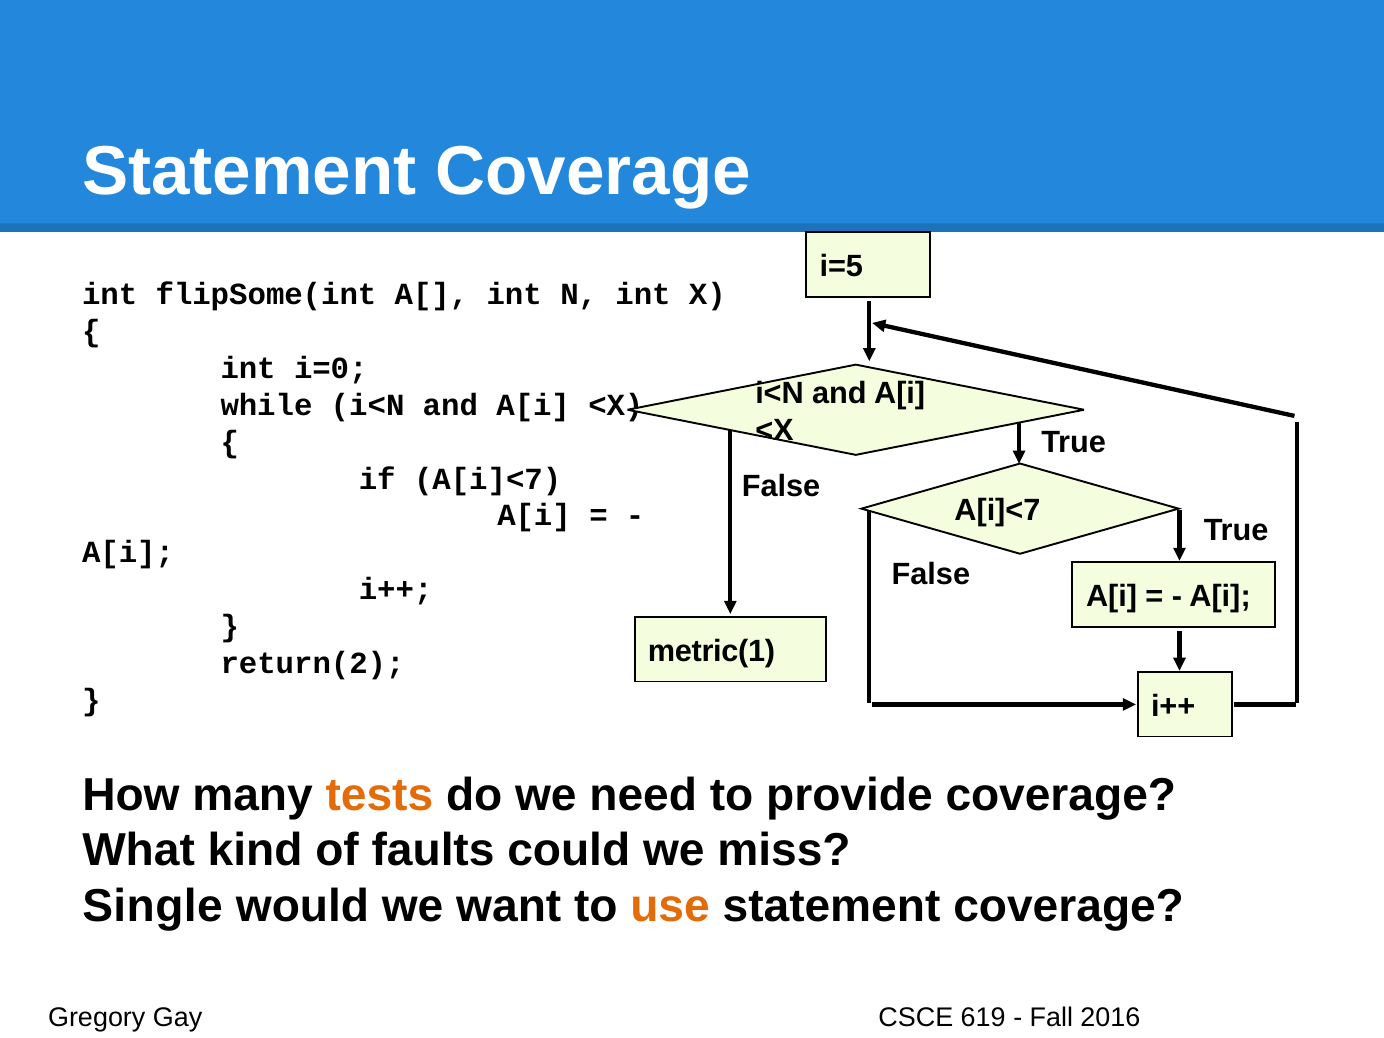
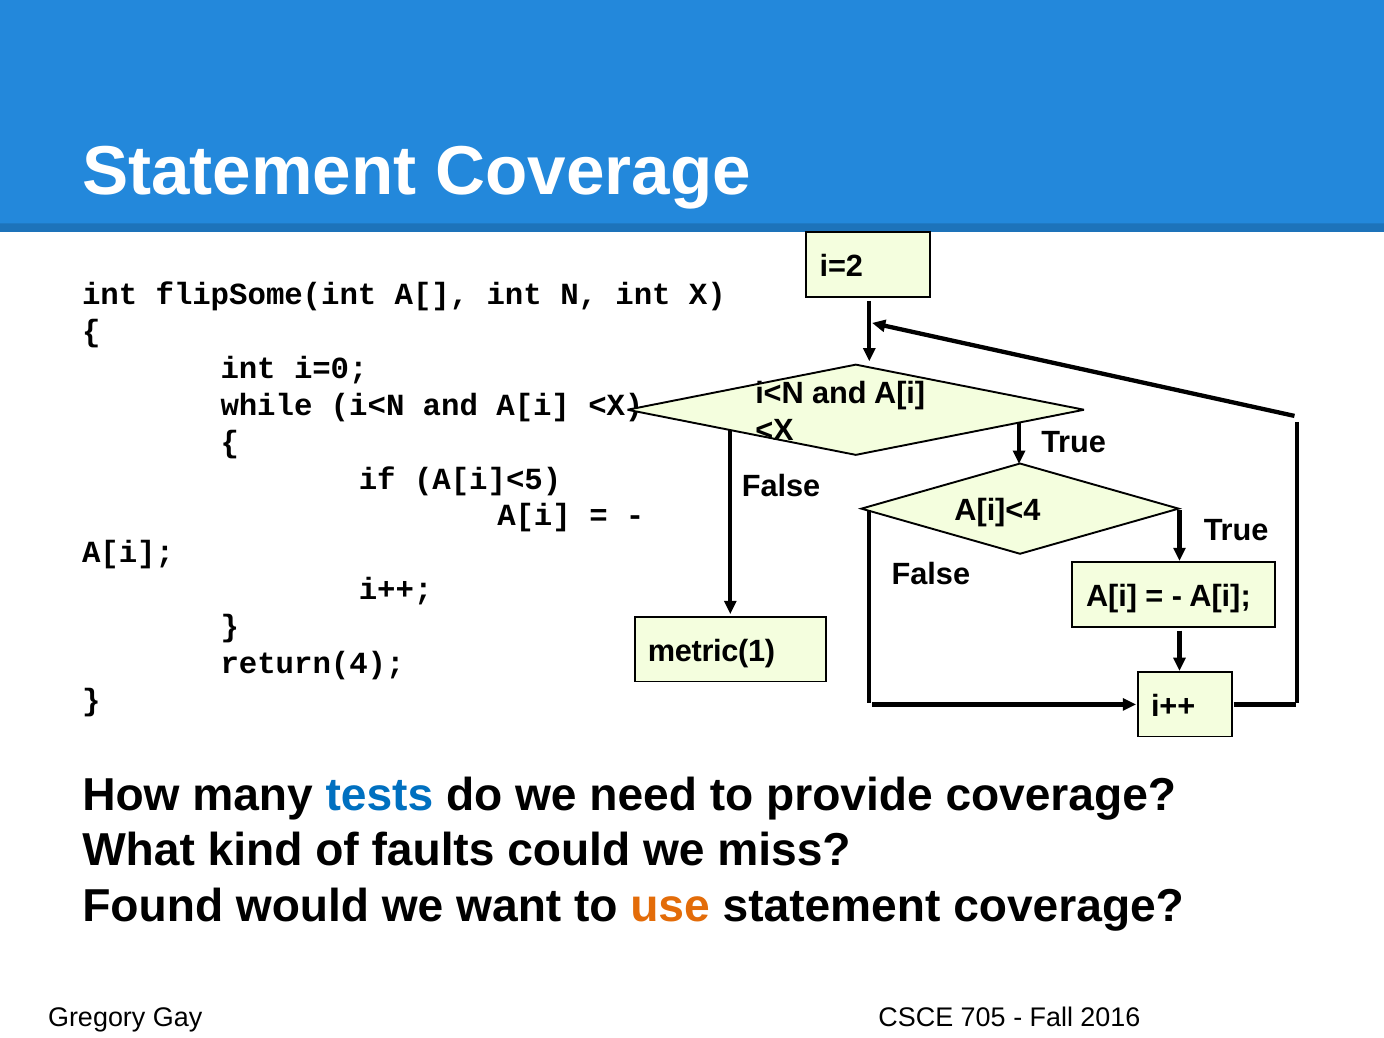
i=5: i=5 -> i=2
if A[i]<7: A[i]<7 -> A[i]<5
A[i]<7 at (997, 511): A[i]<7 -> A[i]<4
return(2: return(2 -> return(4
tests colour: orange -> blue
Single: Single -> Found
619: 619 -> 705
